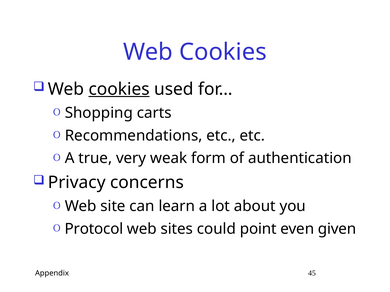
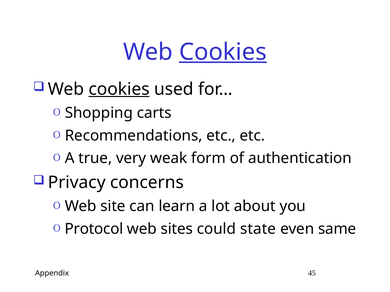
Cookies at (223, 52) underline: none -> present
point: point -> state
given: given -> same
